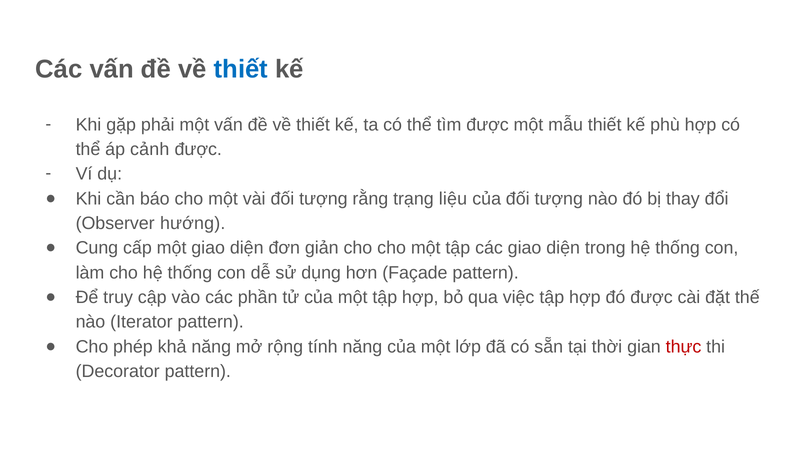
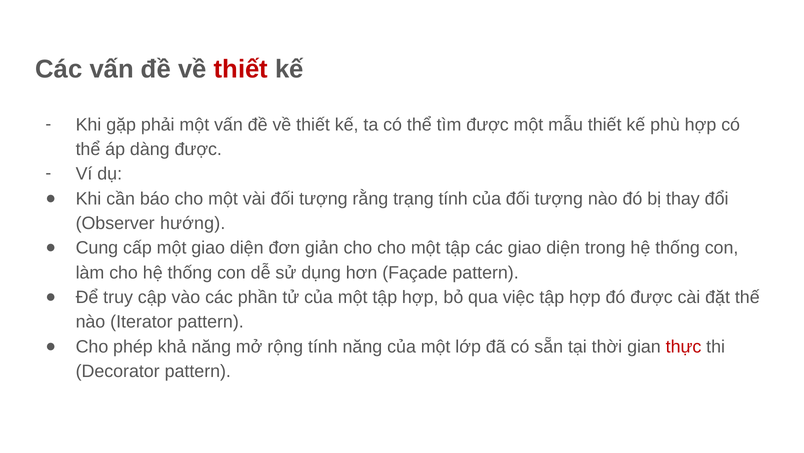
thiết at (241, 69) colour: blue -> red
cảnh: cảnh -> dàng
trạng liệu: liệu -> tính
